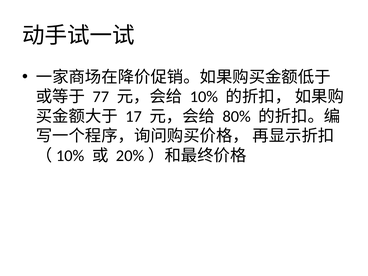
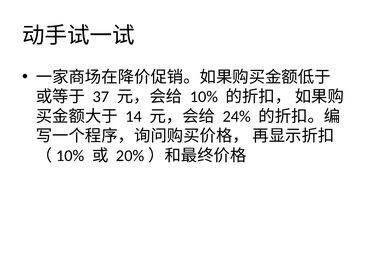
77: 77 -> 37
17: 17 -> 14
80%: 80% -> 24%
